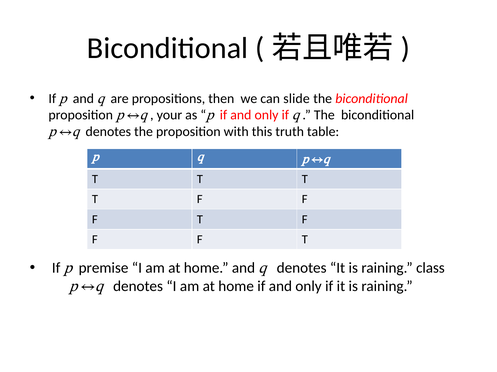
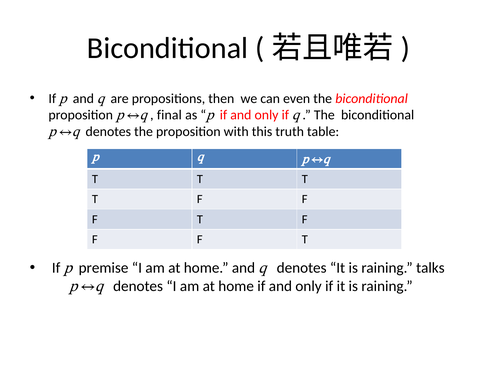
slide: slide -> even
your: your -> final
class: class -> talks
